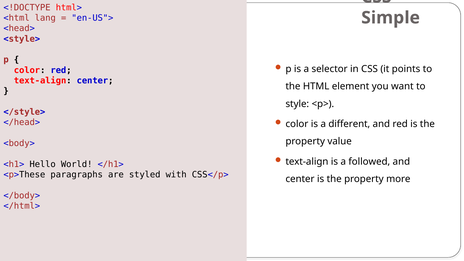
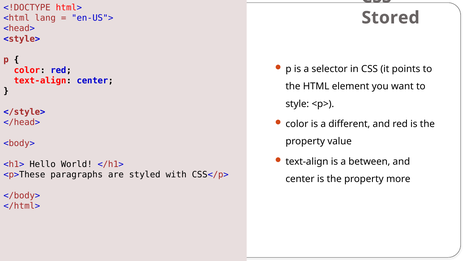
Simple: Simple -> Stored
followed: followed -> between
